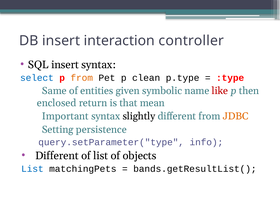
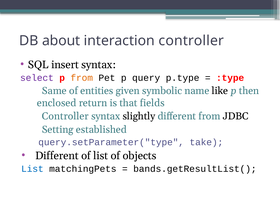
DB insert: insert -> about
select colour: blue -> purple
clean: clean -> query
like colour: red -> black
mean: mean -> fields
Important at (65, 116): Important -> Controller
JDBC colour: orange -> black
persistence: persistence -> established
info: info -> take
